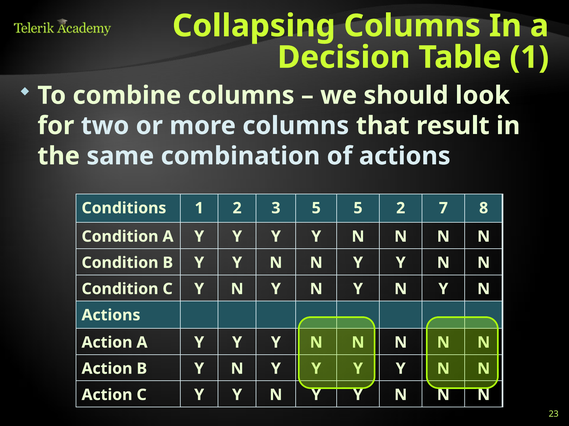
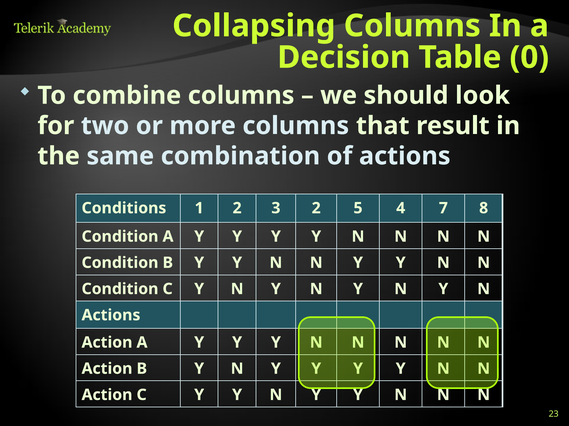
Table 1: 1 -> 0
3 5: 5 -> 2
5 2: 2 -> 4
